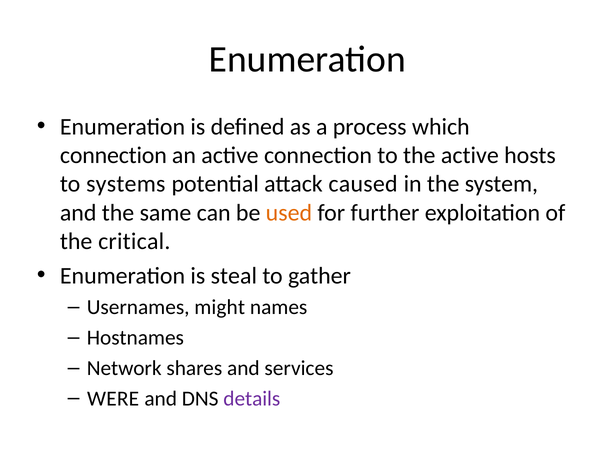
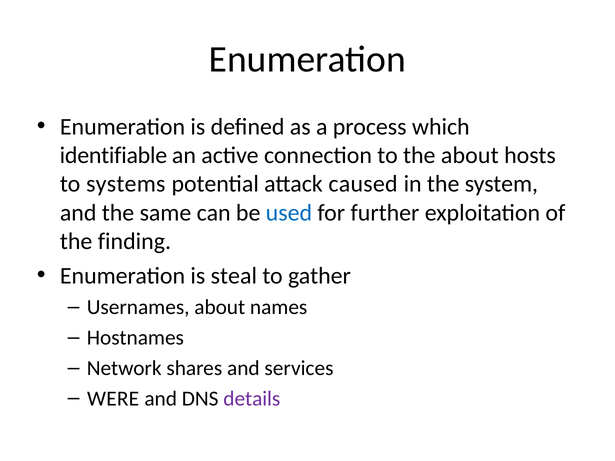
connection at (113, 155): connection -> identifiable
the active: active -> about
used colour: orange -> blue
critical: critical -> finding
Usernames might: might -> about
